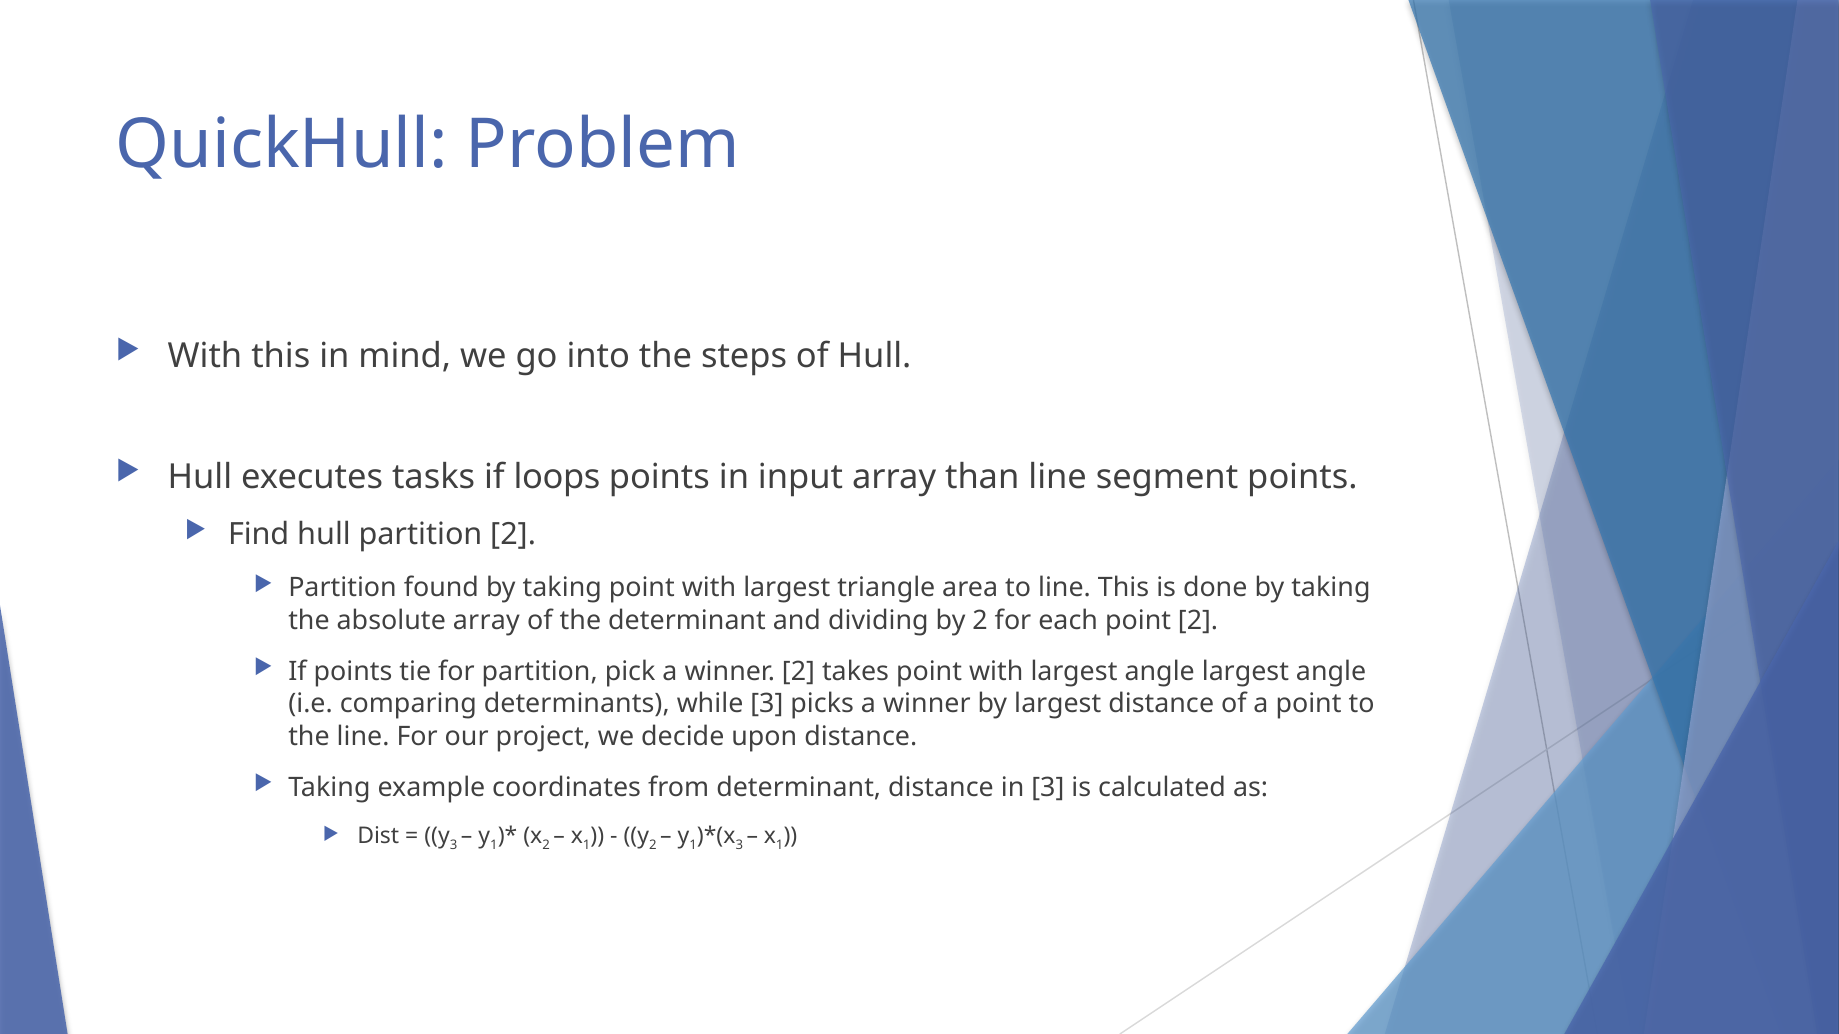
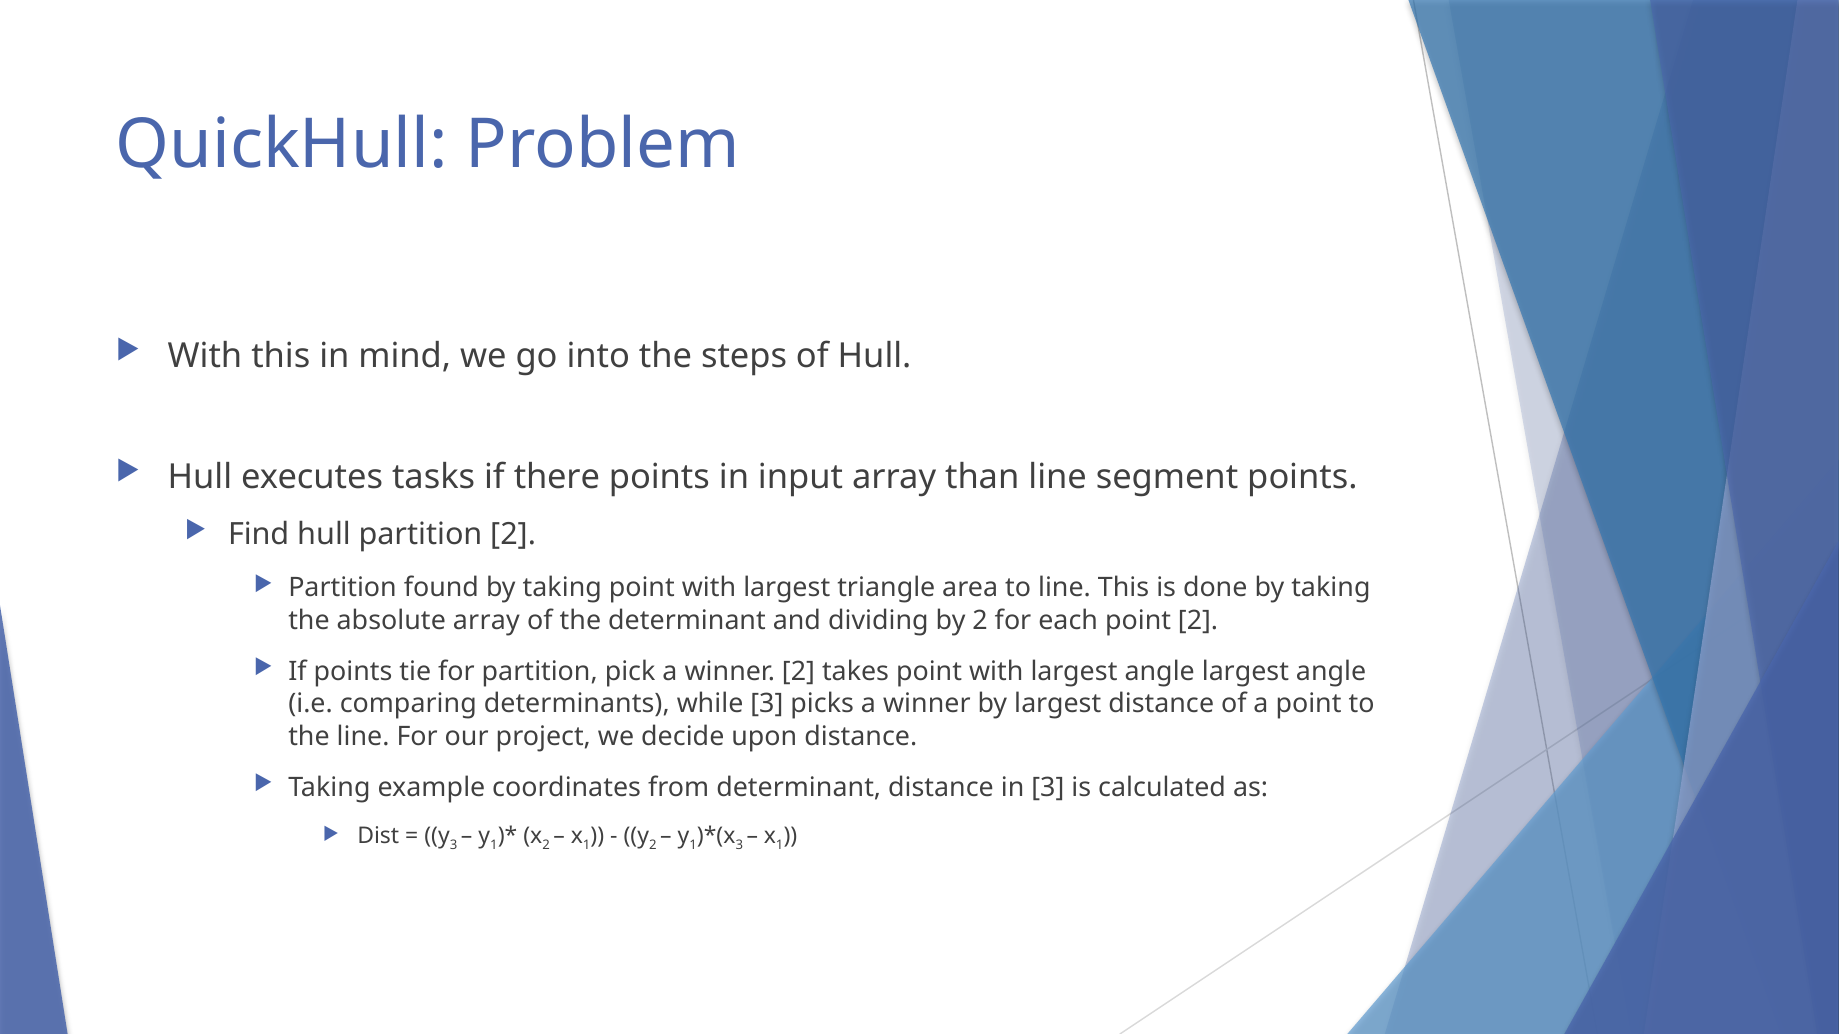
loops: loops -> there
